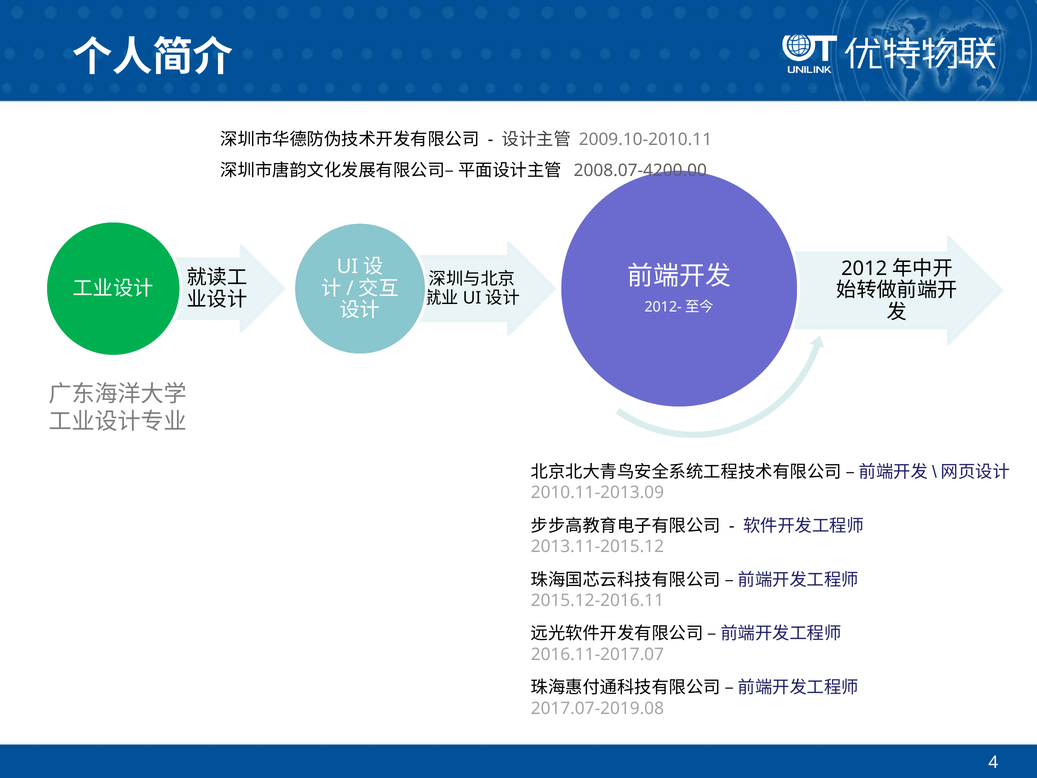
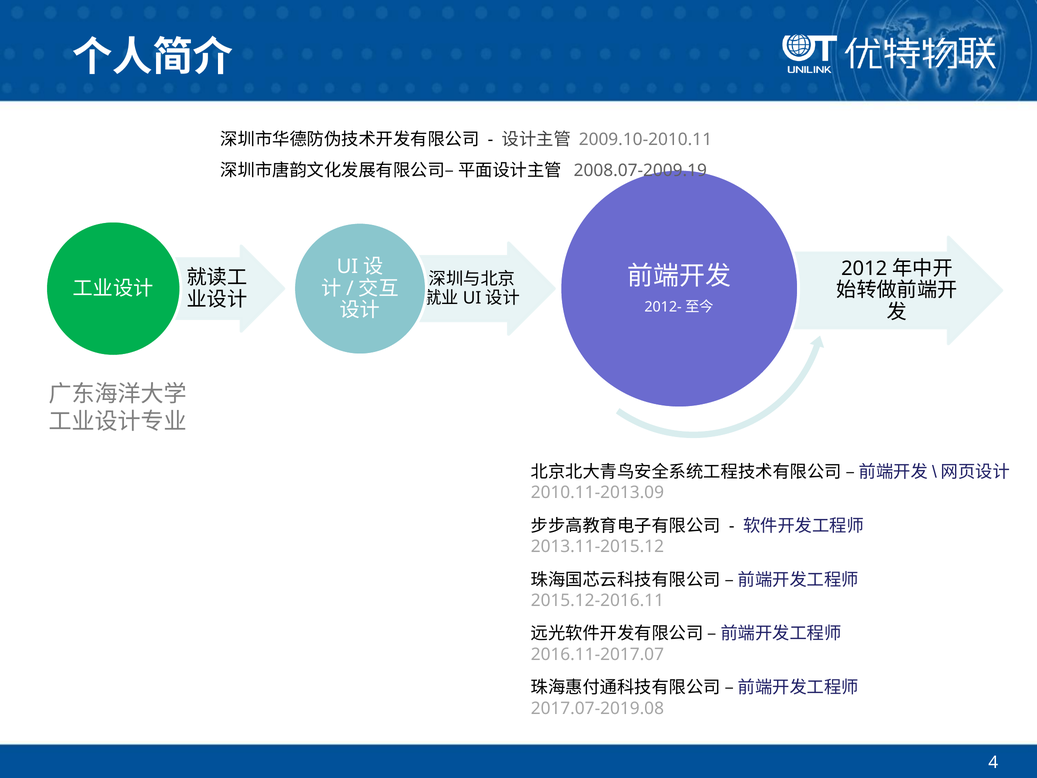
2008.07-4200.00: 2008.07-4200.00 -> 2008.07-2009.19
